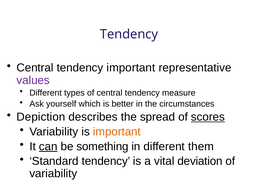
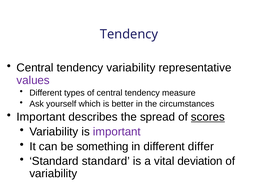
tendency important: important -> variability
Depiction at (41, 117): Depiction -> Important
important at (117, 131) colour: orange -> purple
can underline: present -> none
them: them -> differ
Standard tendency: tendency -> standard
